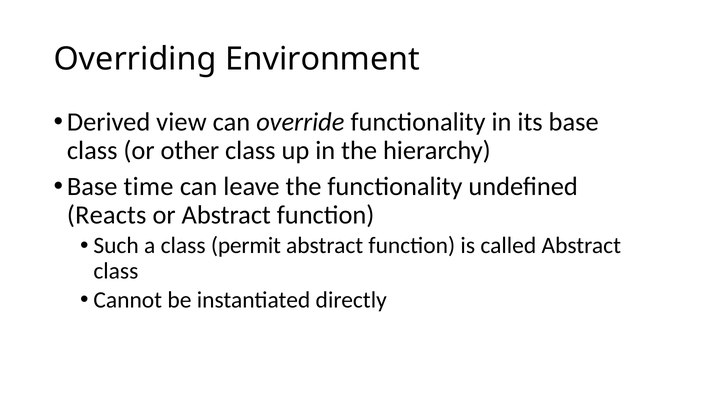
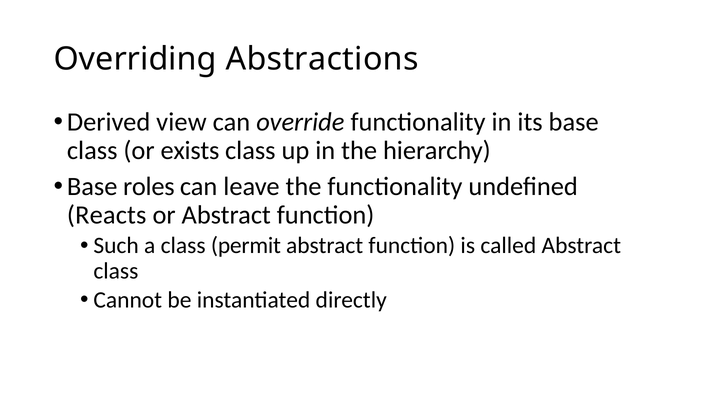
Environment: Environment -> Abstractions
other: other -> exists
time: time -> roles
